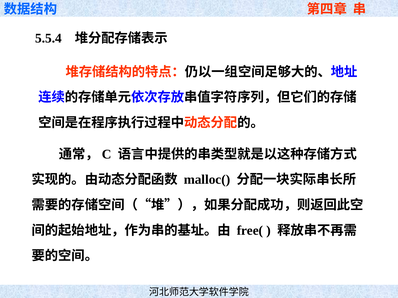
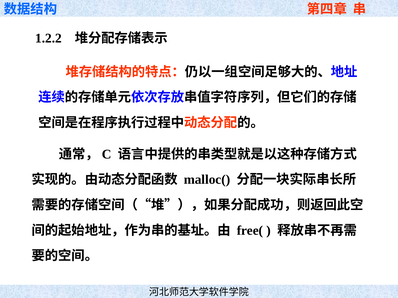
5.5.4: 5.5.4 -> 1.2.2
